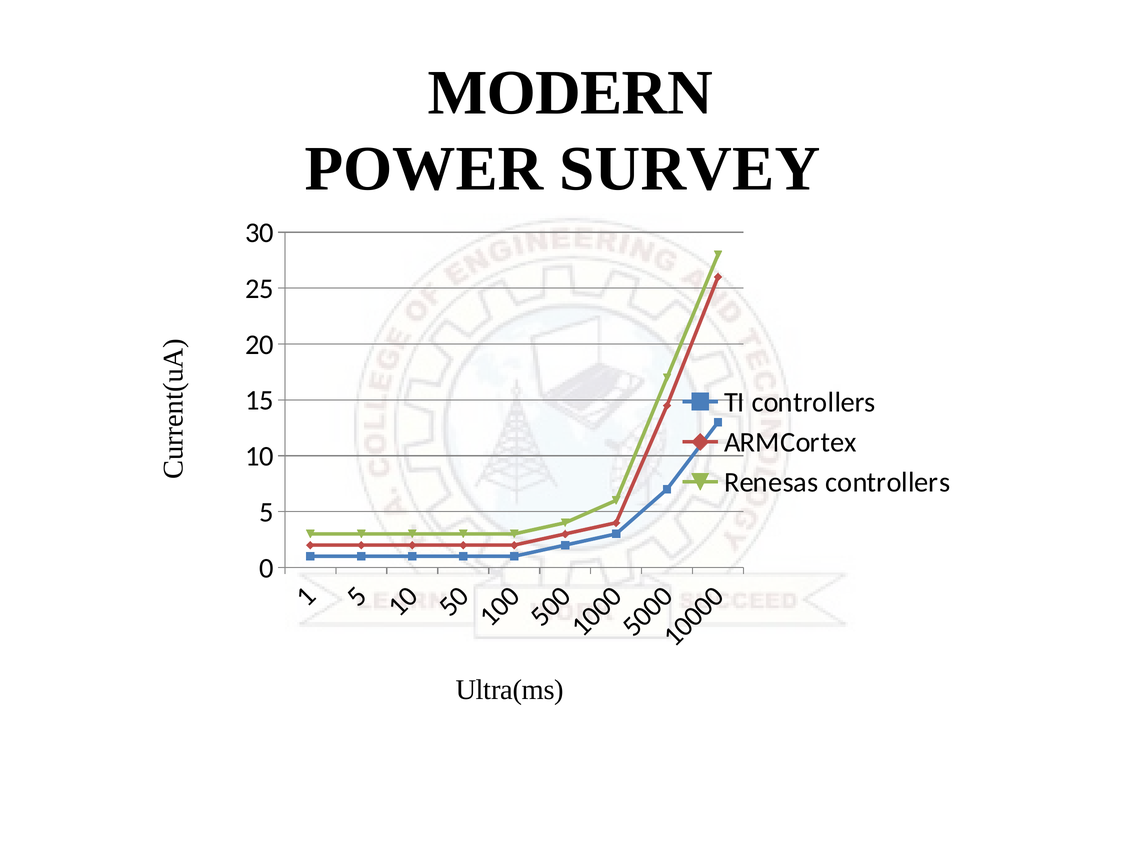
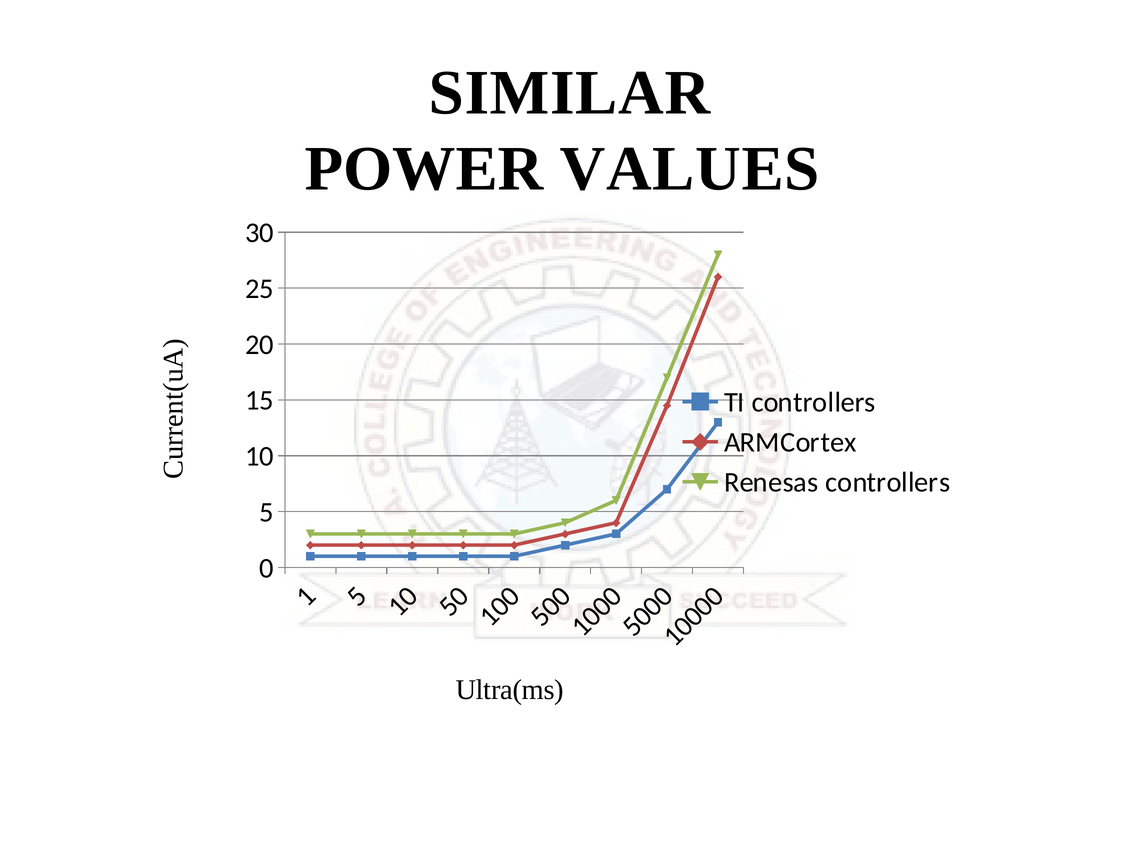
MODERN: MODERN -> SIMILAR
SURVEY: SURVEY -> VALUES
